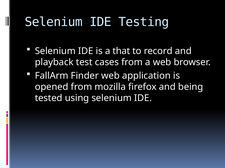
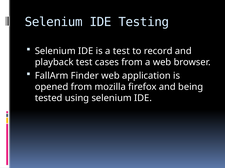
a that: that -> test
